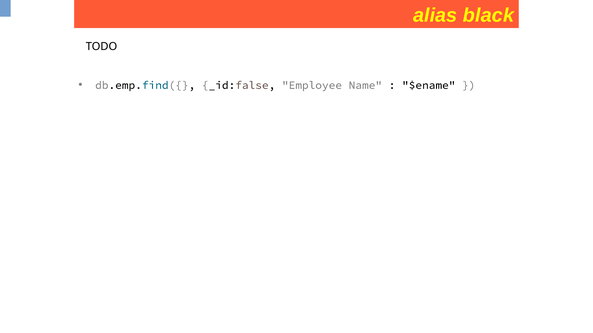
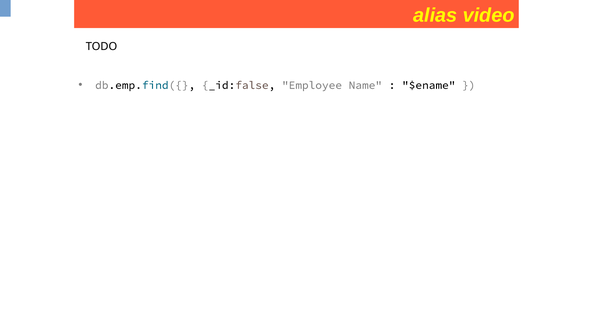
black: black -> video
